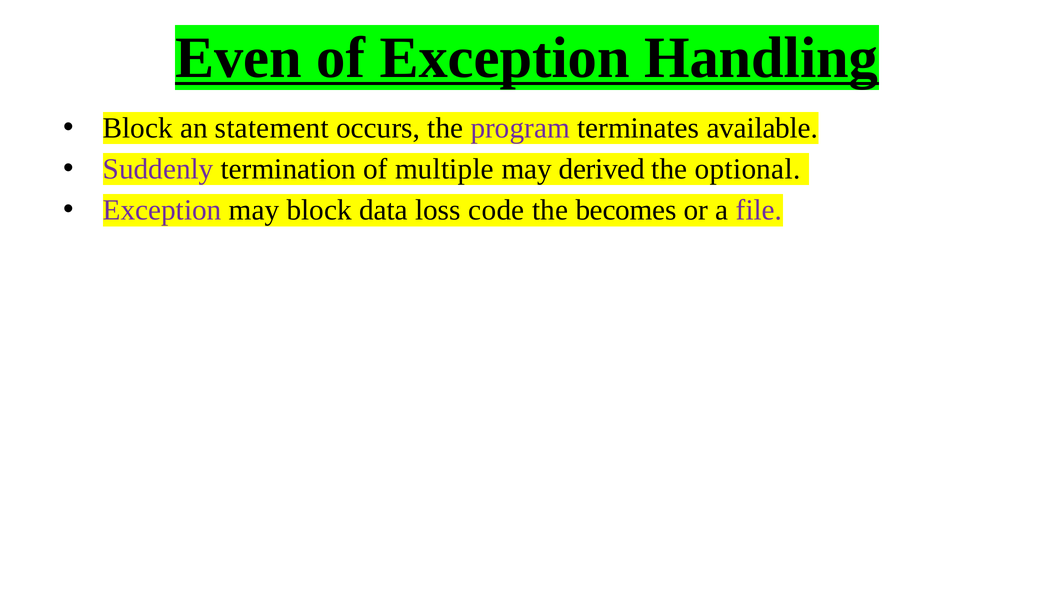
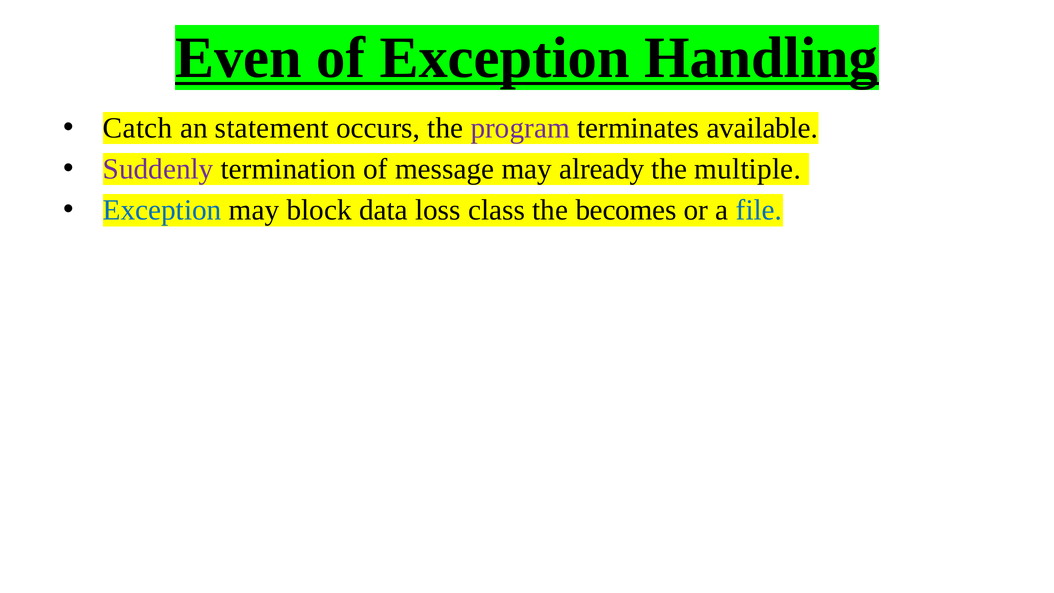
Block at (138, 128): Block -> Catch
multiple: multiple -> message
derived: derived -> already
optional: optional -> multiple
Exception at (162, 210) colour: purple -> blue
code: code -> class
file colour: purple -> blue
